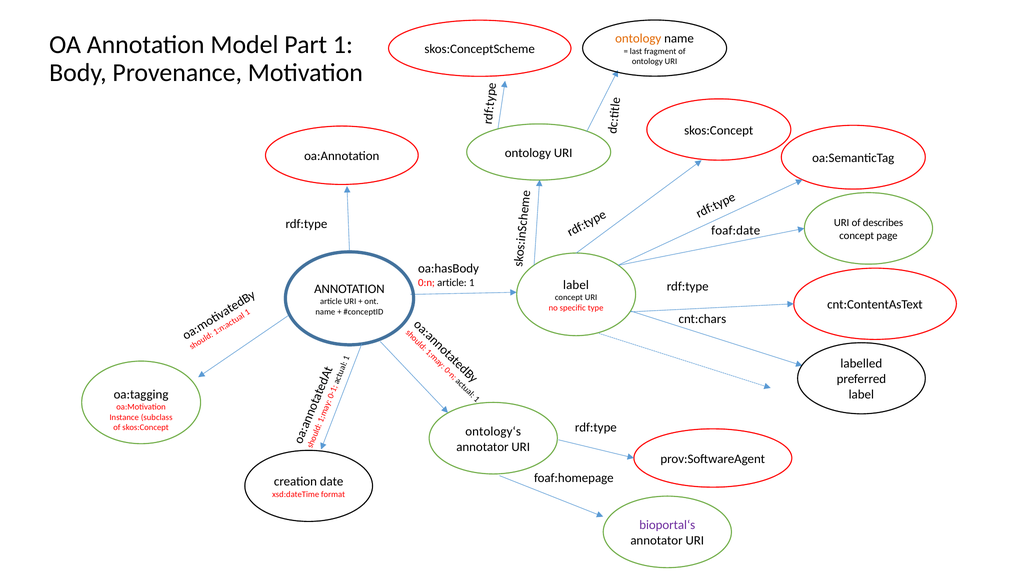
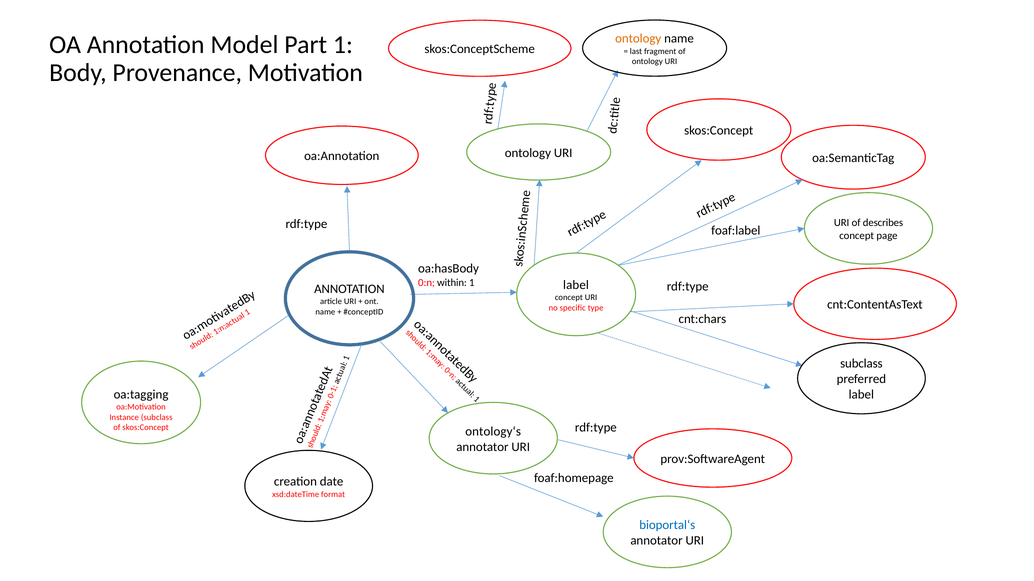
foaf:date: foaf:date -> foaf:label
0:n article: article -> within
labelled at (861, 364): labelled -> subclass
bioportal‘s colour: purple -> blue
